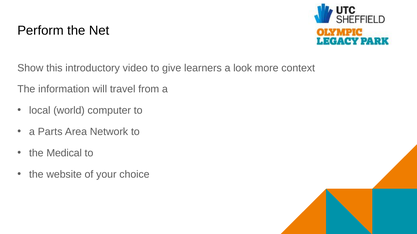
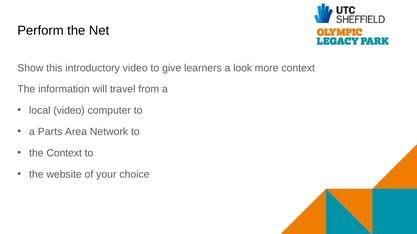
local world: world -> video
the Medical: Medical -> Context
